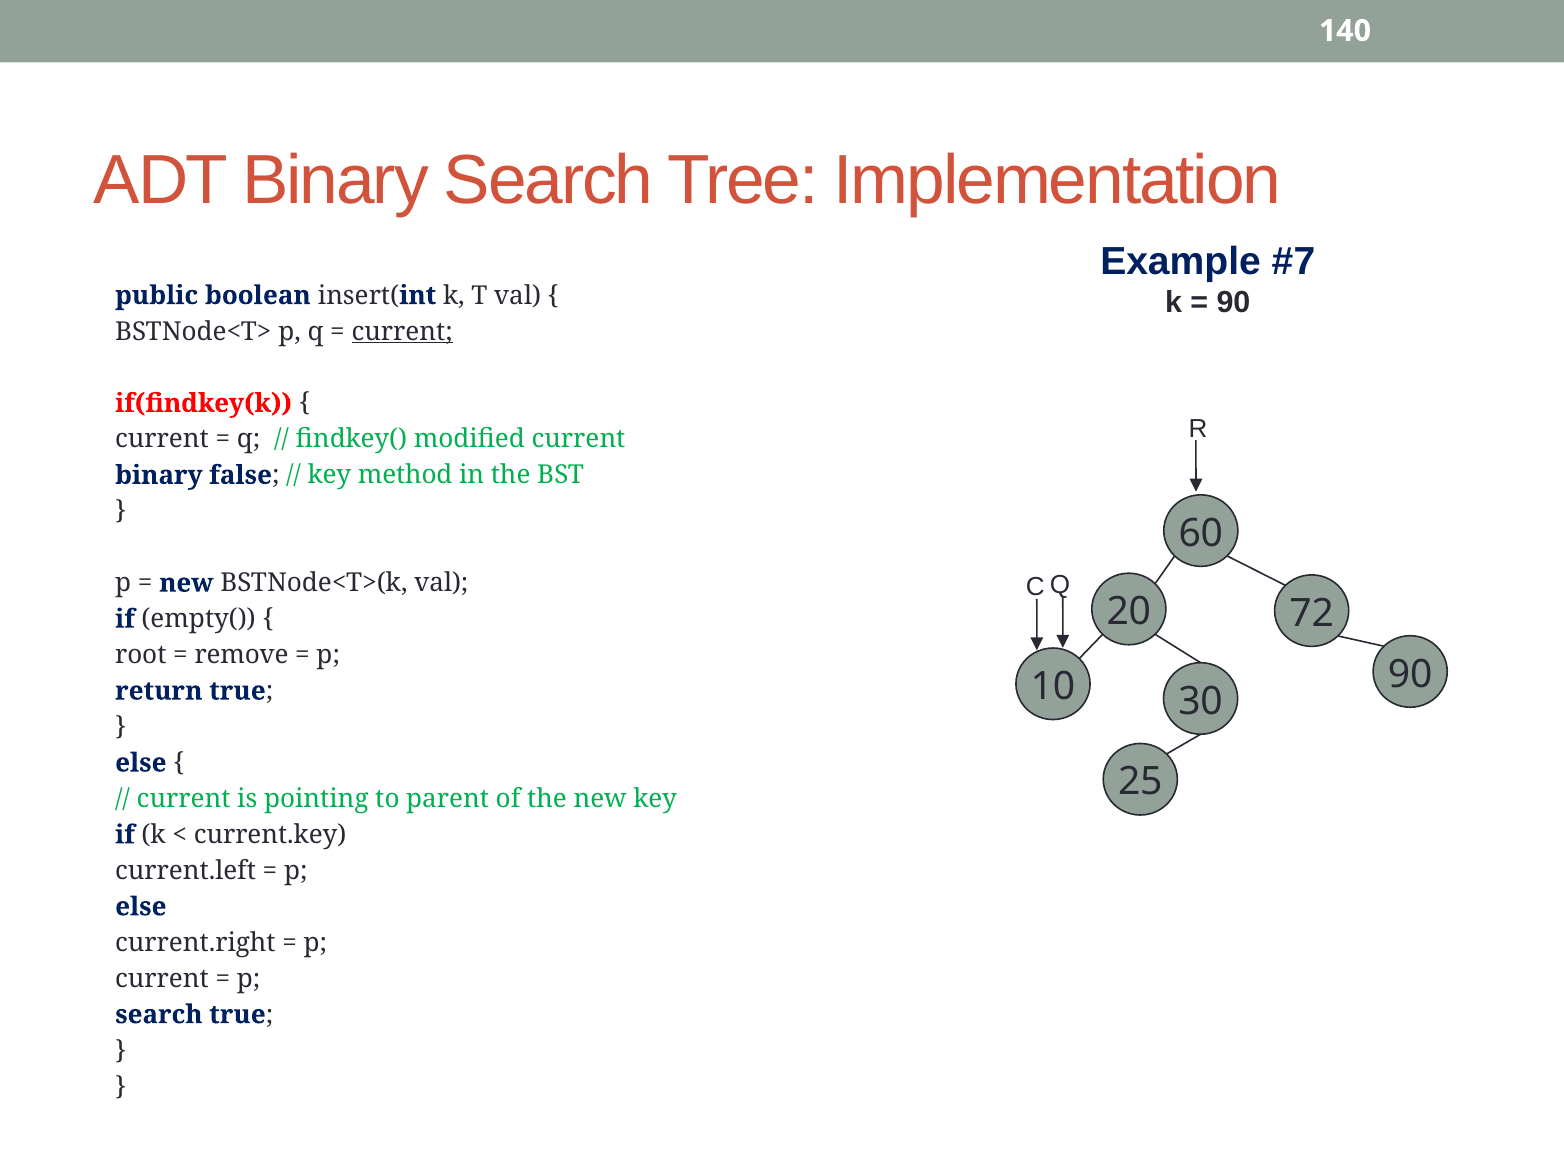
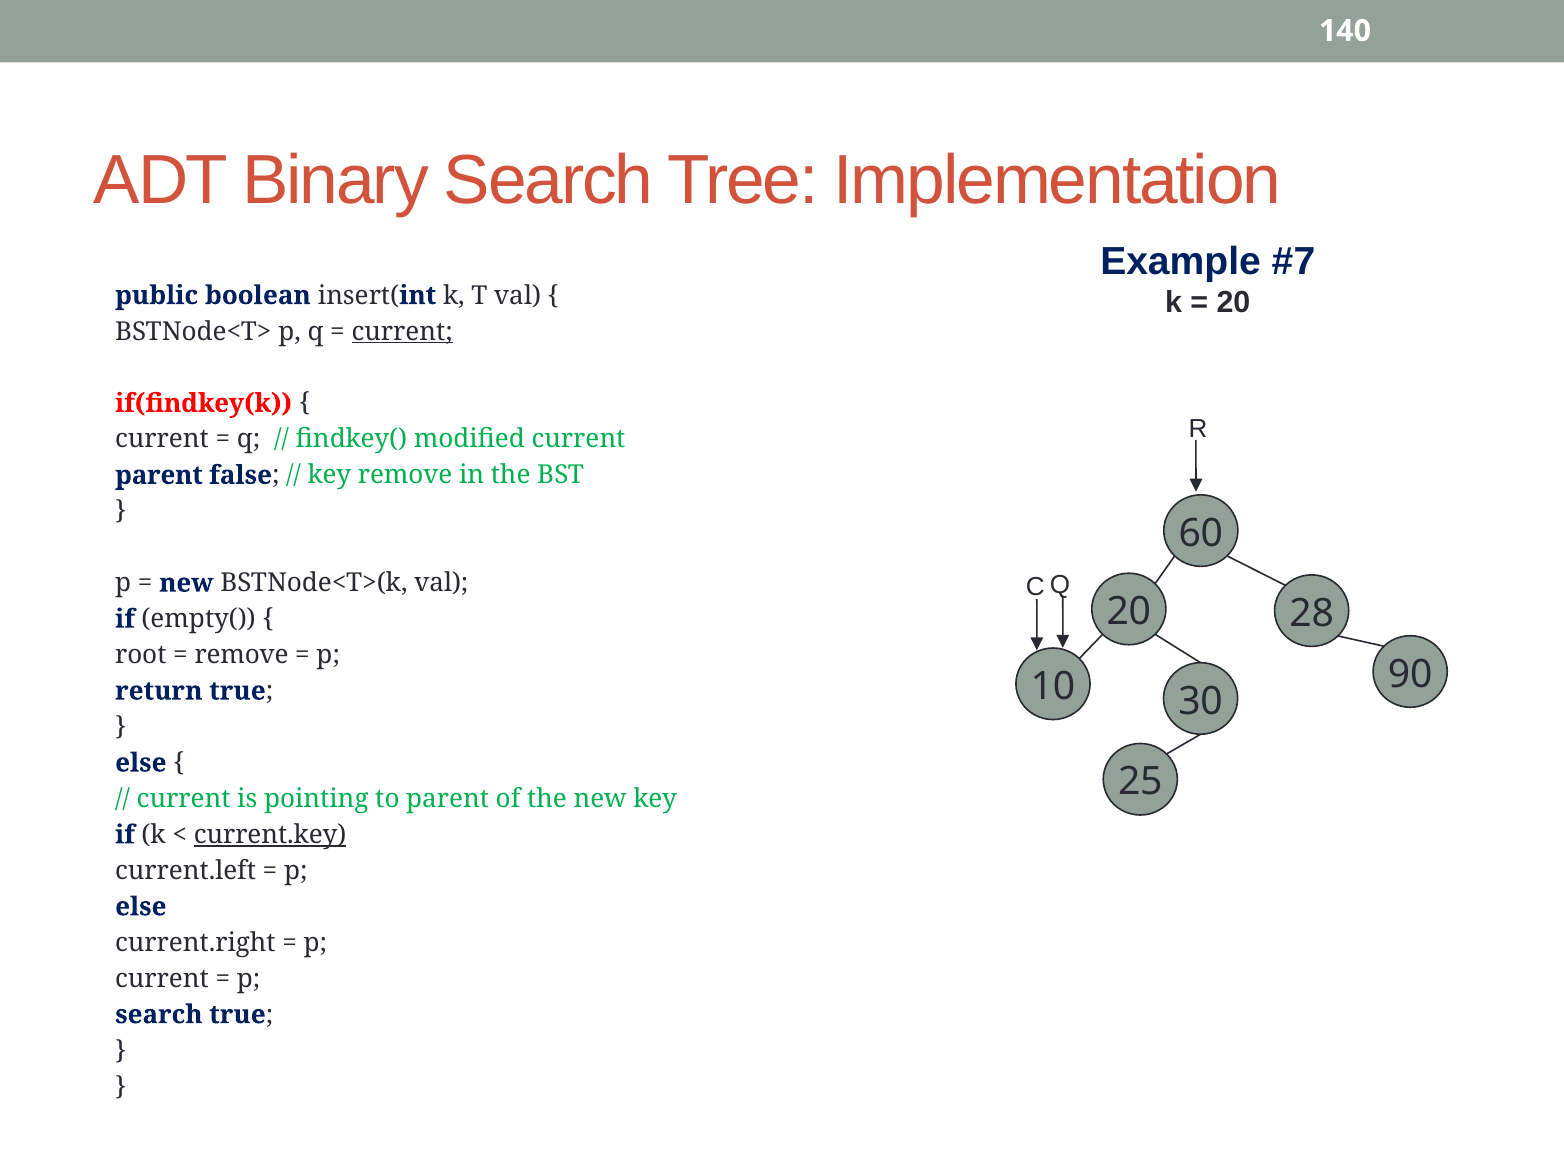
90 at (1233, 303): 90 -> 20
binary at (159, 475): binary -> parent
key method: method -> remove
72: 72 -> 28
current.key underline: none -> present
